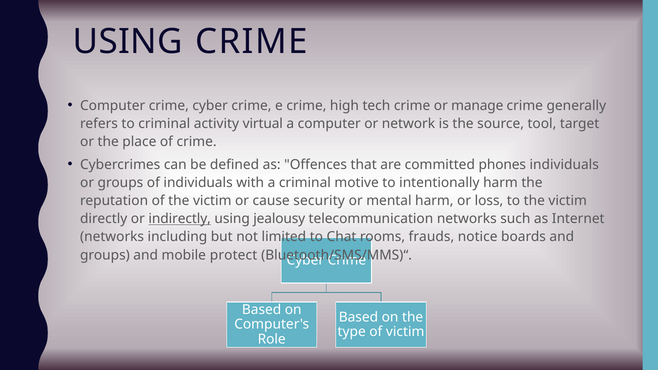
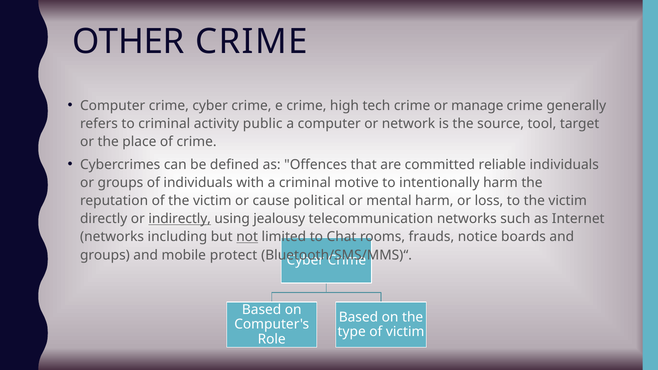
USING at (128, 42): USING -> OTHER
virtual: virtual -> public
phones: phones -> reliable
security: security -> political
not underline: none -> present
